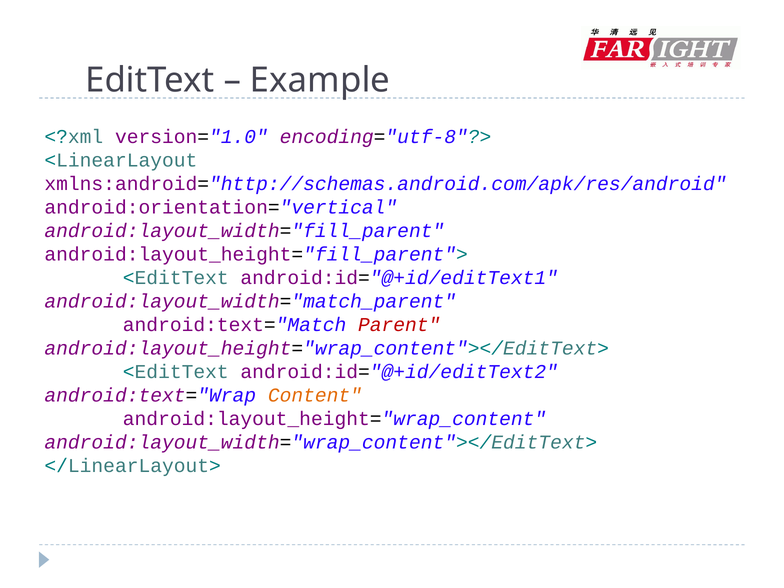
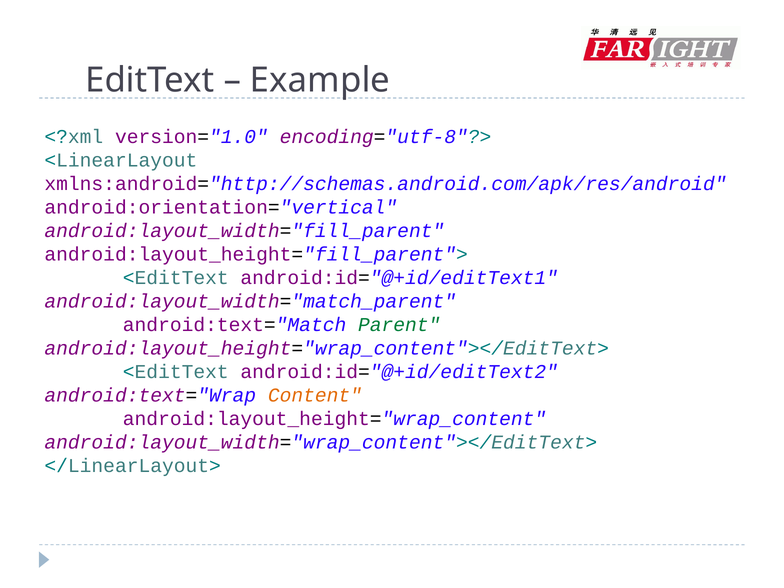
Parent colour: red -> green
